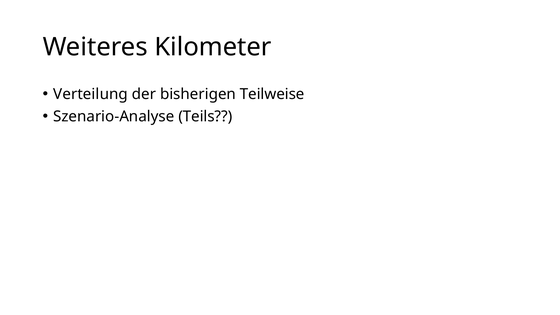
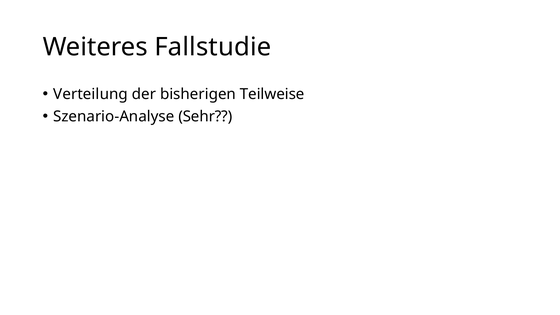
Kilometer: Kilometer -> Fallstudie
Teils: Teils -> Sehr
